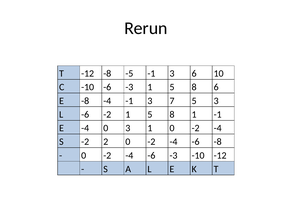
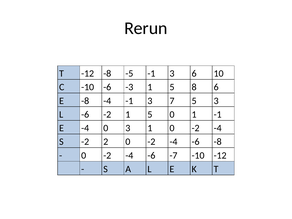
-2 1 5 8: 8 -> 0
-4 -6 -3: -3 -> -7
